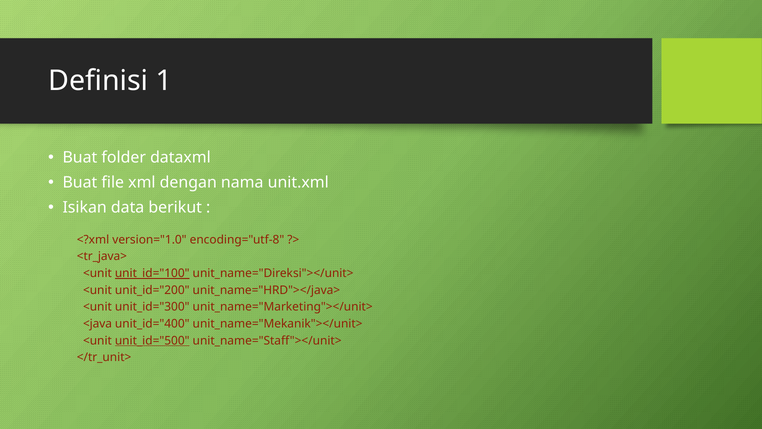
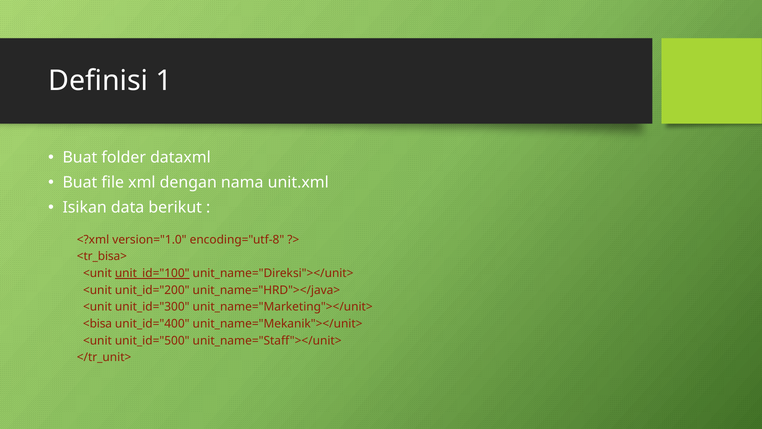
<tr_java>: <tr_java> -> <tr_bisa>
<java: <java -> <bisa
unit_id="500 underline: present -> none
